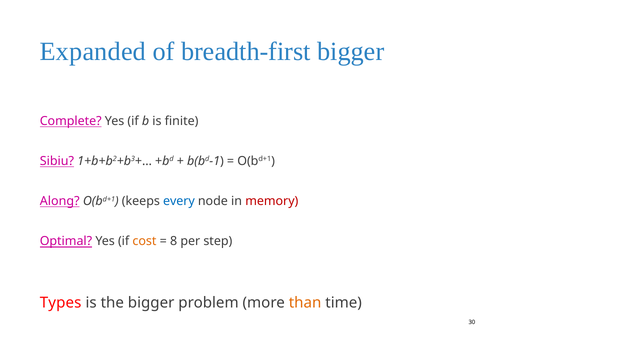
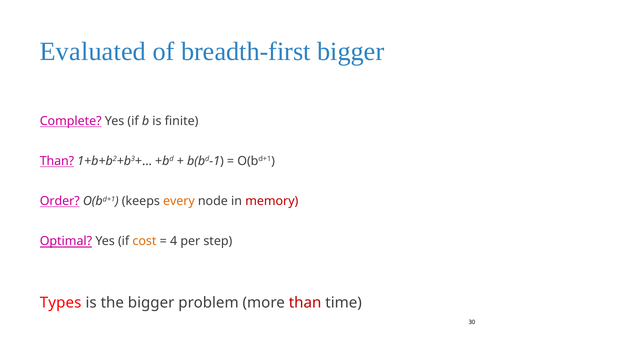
Expanded: Expanded -> Evaluated
Sibiu at (57, 161): Sibiu -> Than
Along: Along -> Order
every colour: blue -> orange
8: 8 -> 4
than at (305, 303) colour: orange -> red
